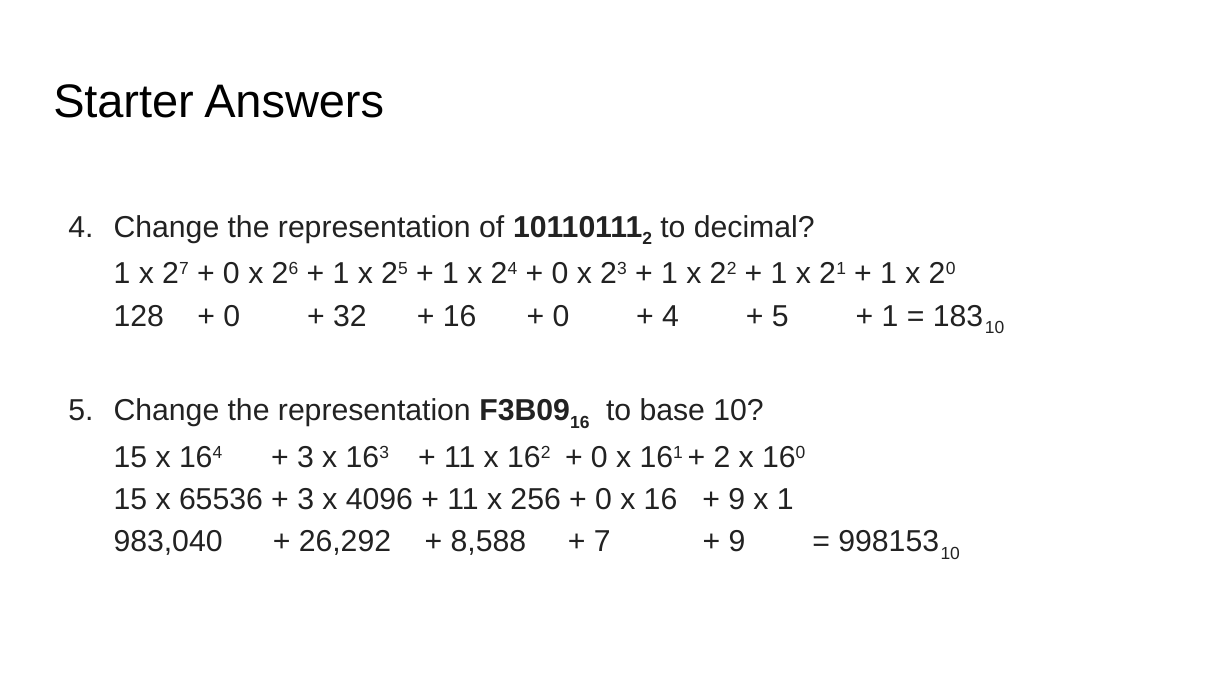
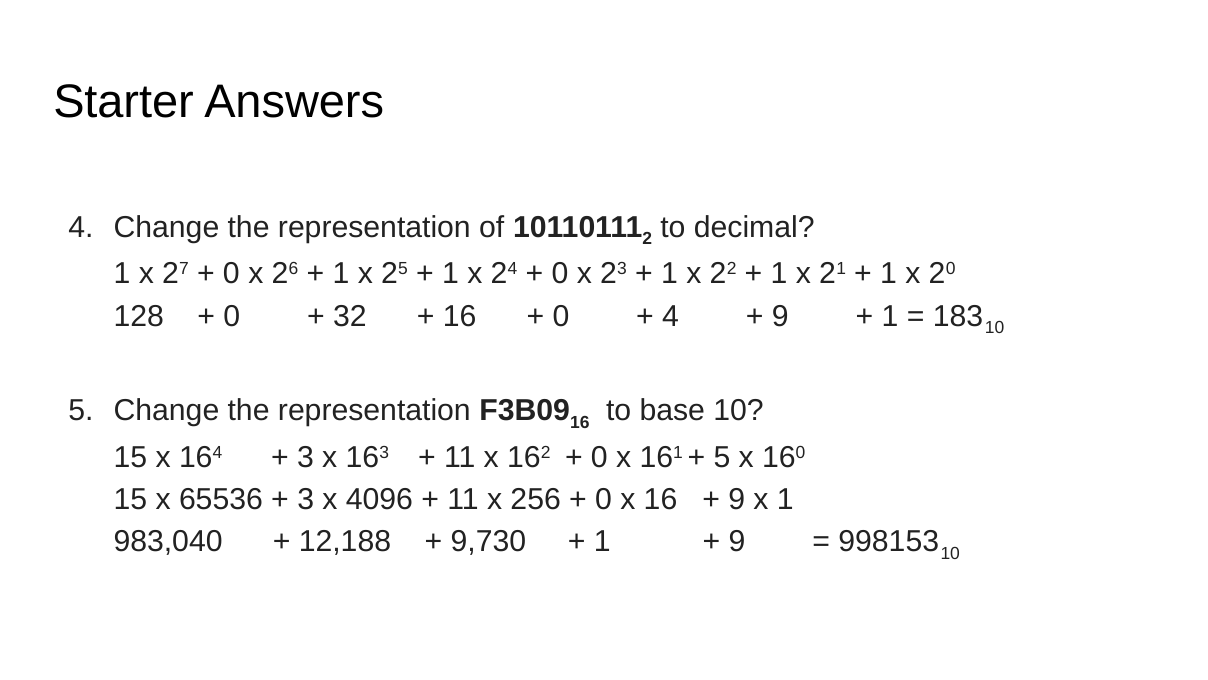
5 at (780, 316): 5 -> 9
2 at (722, 457): 2 -> 5
26,292: 26,292 -> 12,188
8,588: 8,588 -> 9,730
7 at (602, 541): 7 -> 1
